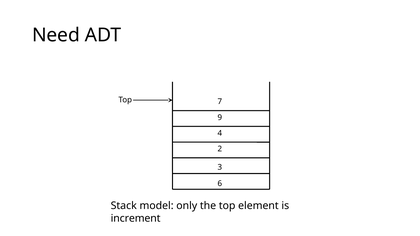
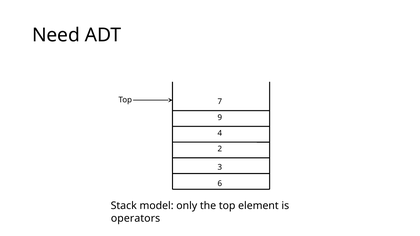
increment: increment -> operators
